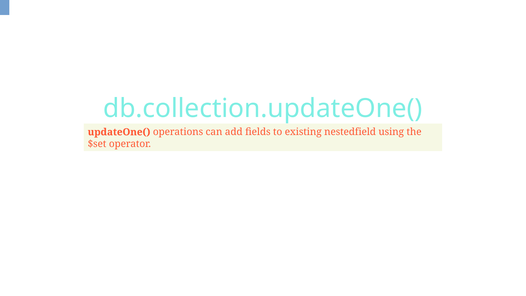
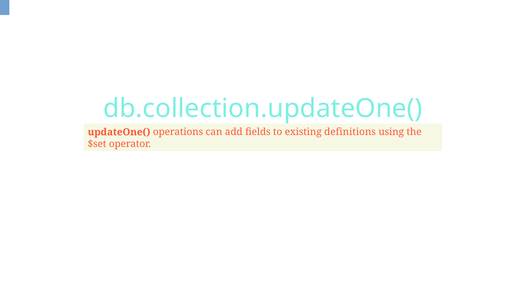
nestedfield: nestedfield -> definitions
